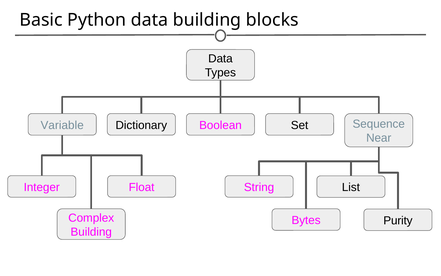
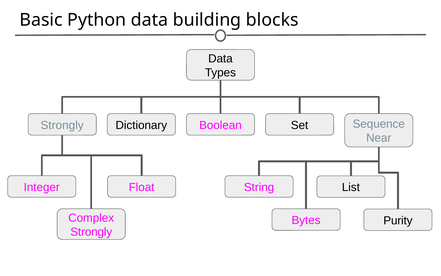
Variable at (62, 125): Variable -> Strongly
Building at (91, 232): Building -> Strongly
